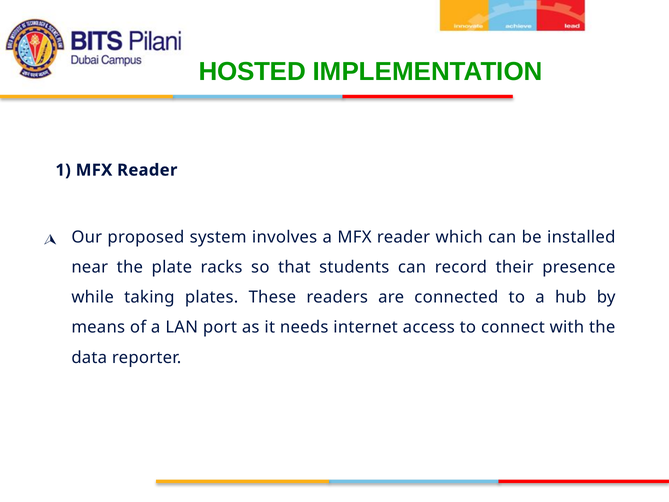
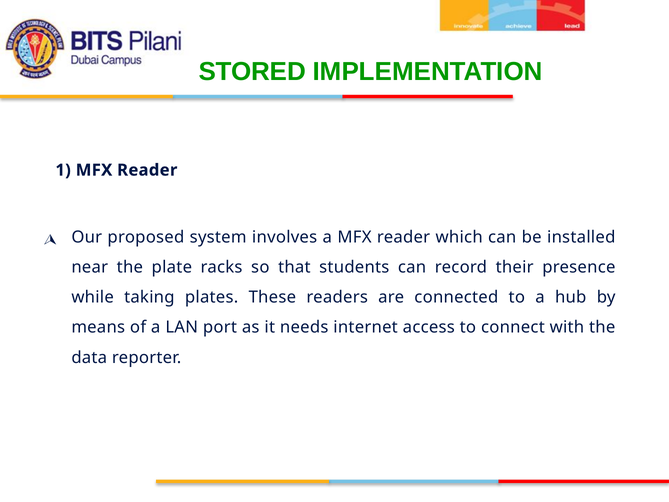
HOSTED: HOSTED -> STORED
